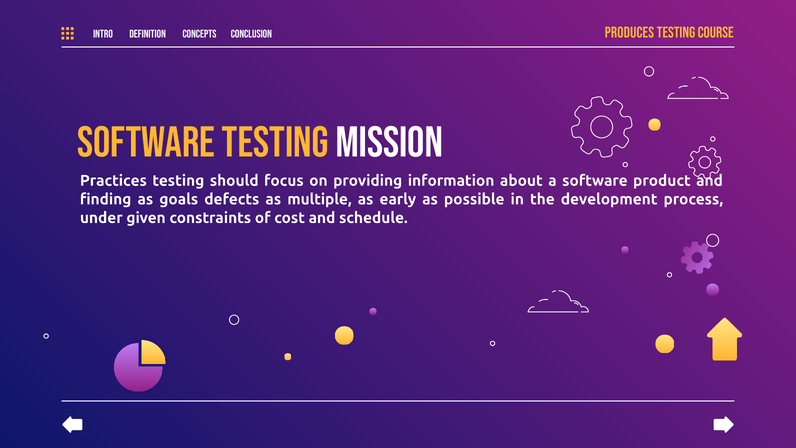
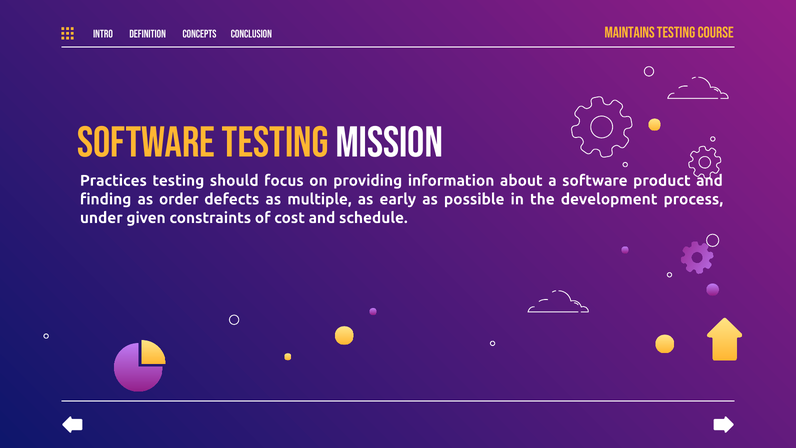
Produces: Produces -> Maintains
goals: goals -> order
